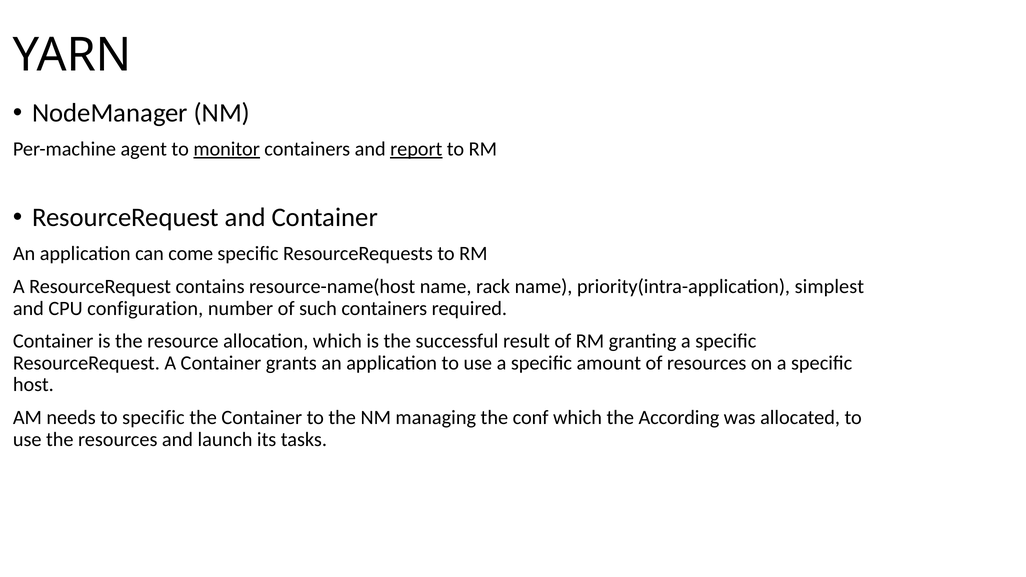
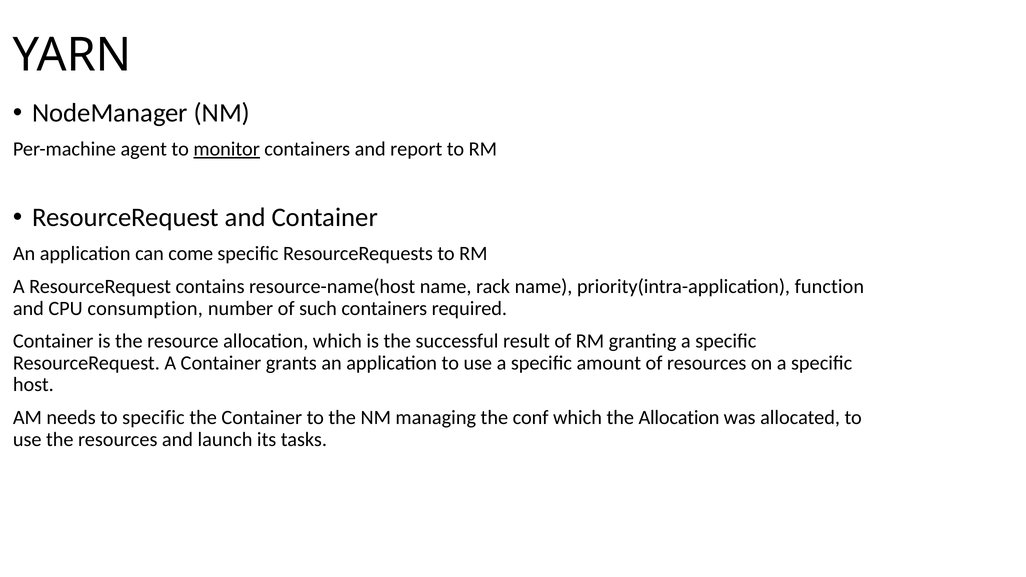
report underline: present -> none
simplest: simplest -> function
configuration: configuration -> consumption
the According: According -> Allocation
